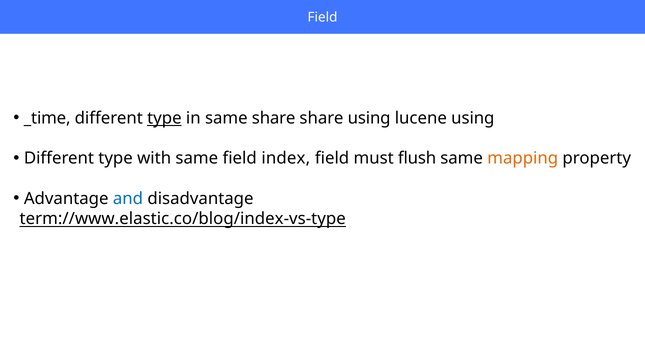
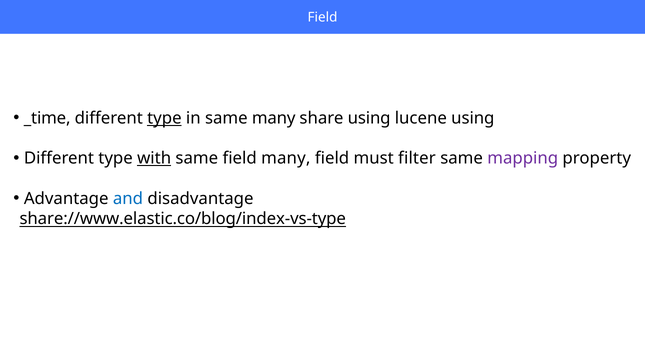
same share: share -> many
with underline: none -> present
field index: index -> many
flush: flush -> filter
mapping colour: orange -> purple
term://www.elastic.co/blog/index-vs-type: term://www.elastic.co/blog/index-vs-type -> share://www.elastic.co/blog/index-vs-type
